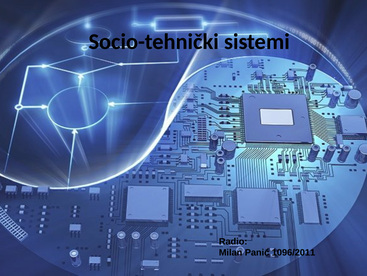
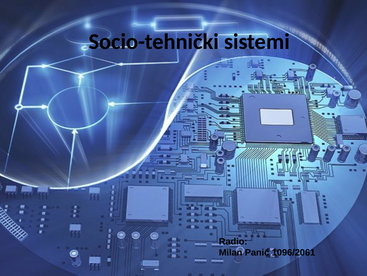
1096/2011: 1096/2011 -> 1096/2061
